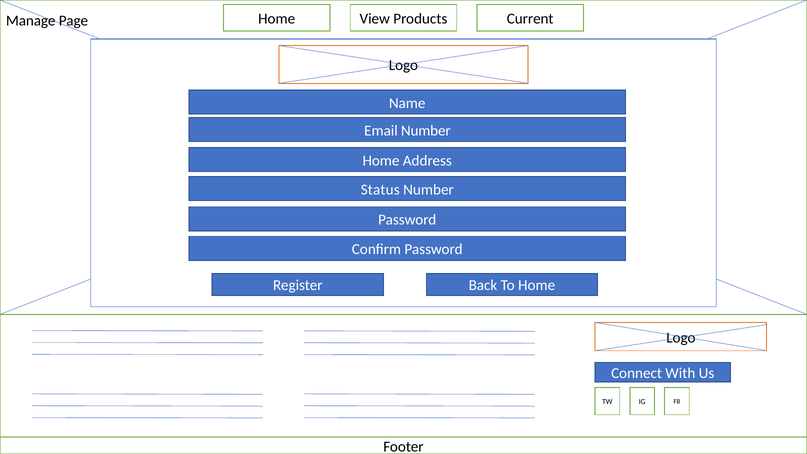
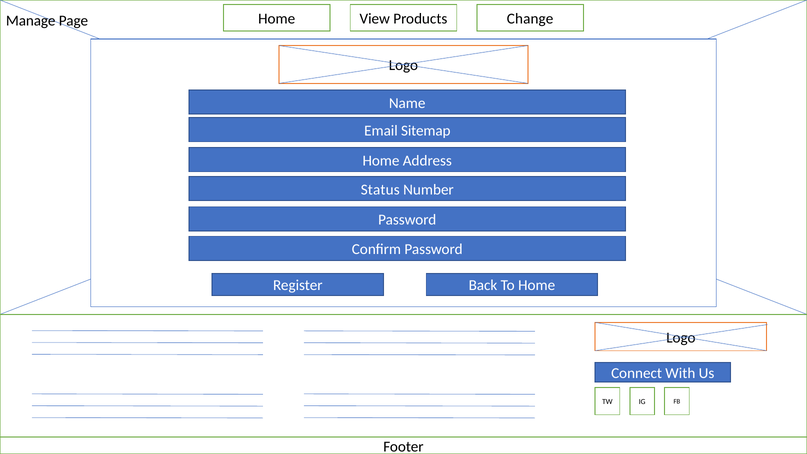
Current: Current -> Change
Email Number: Number -> Sitemap
